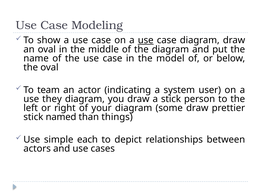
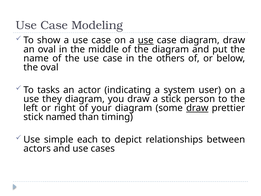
model: model -> others
team: team -> tasks
draw at (197, 108) underline: none -> present
things: things -> timing
